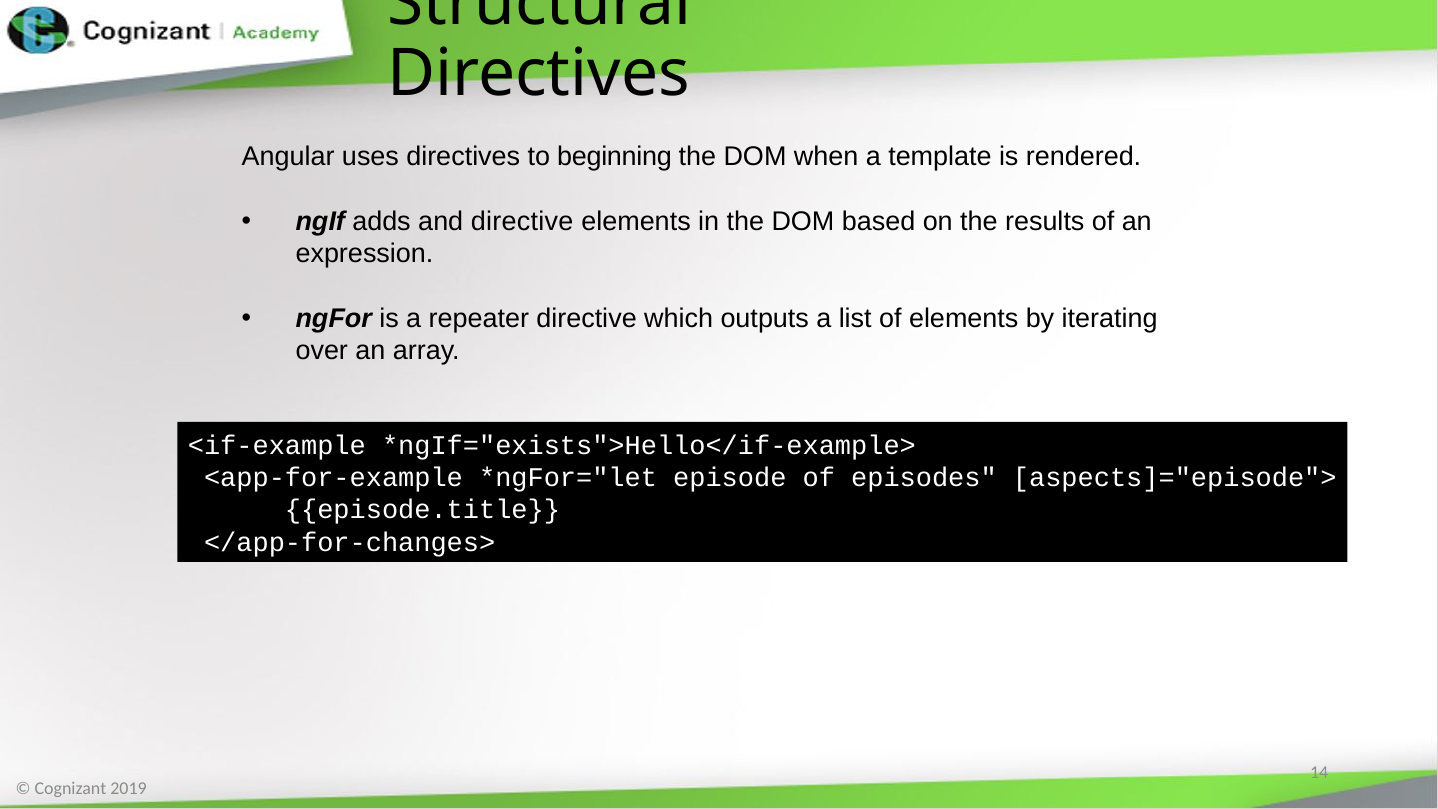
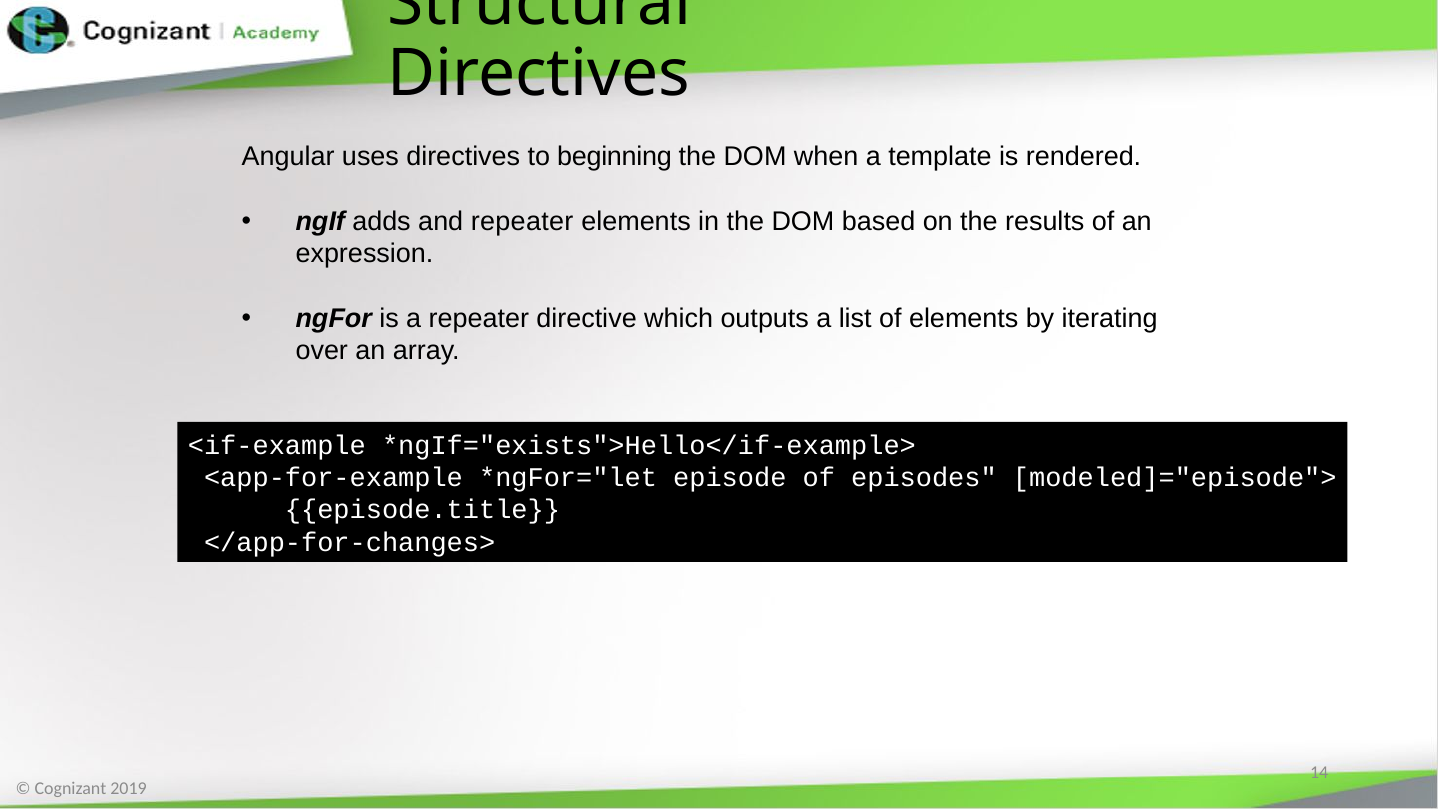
and directive: directive -> repeater
aspects]="episode">: aspects]="episode"> -> modeled]="episode">
